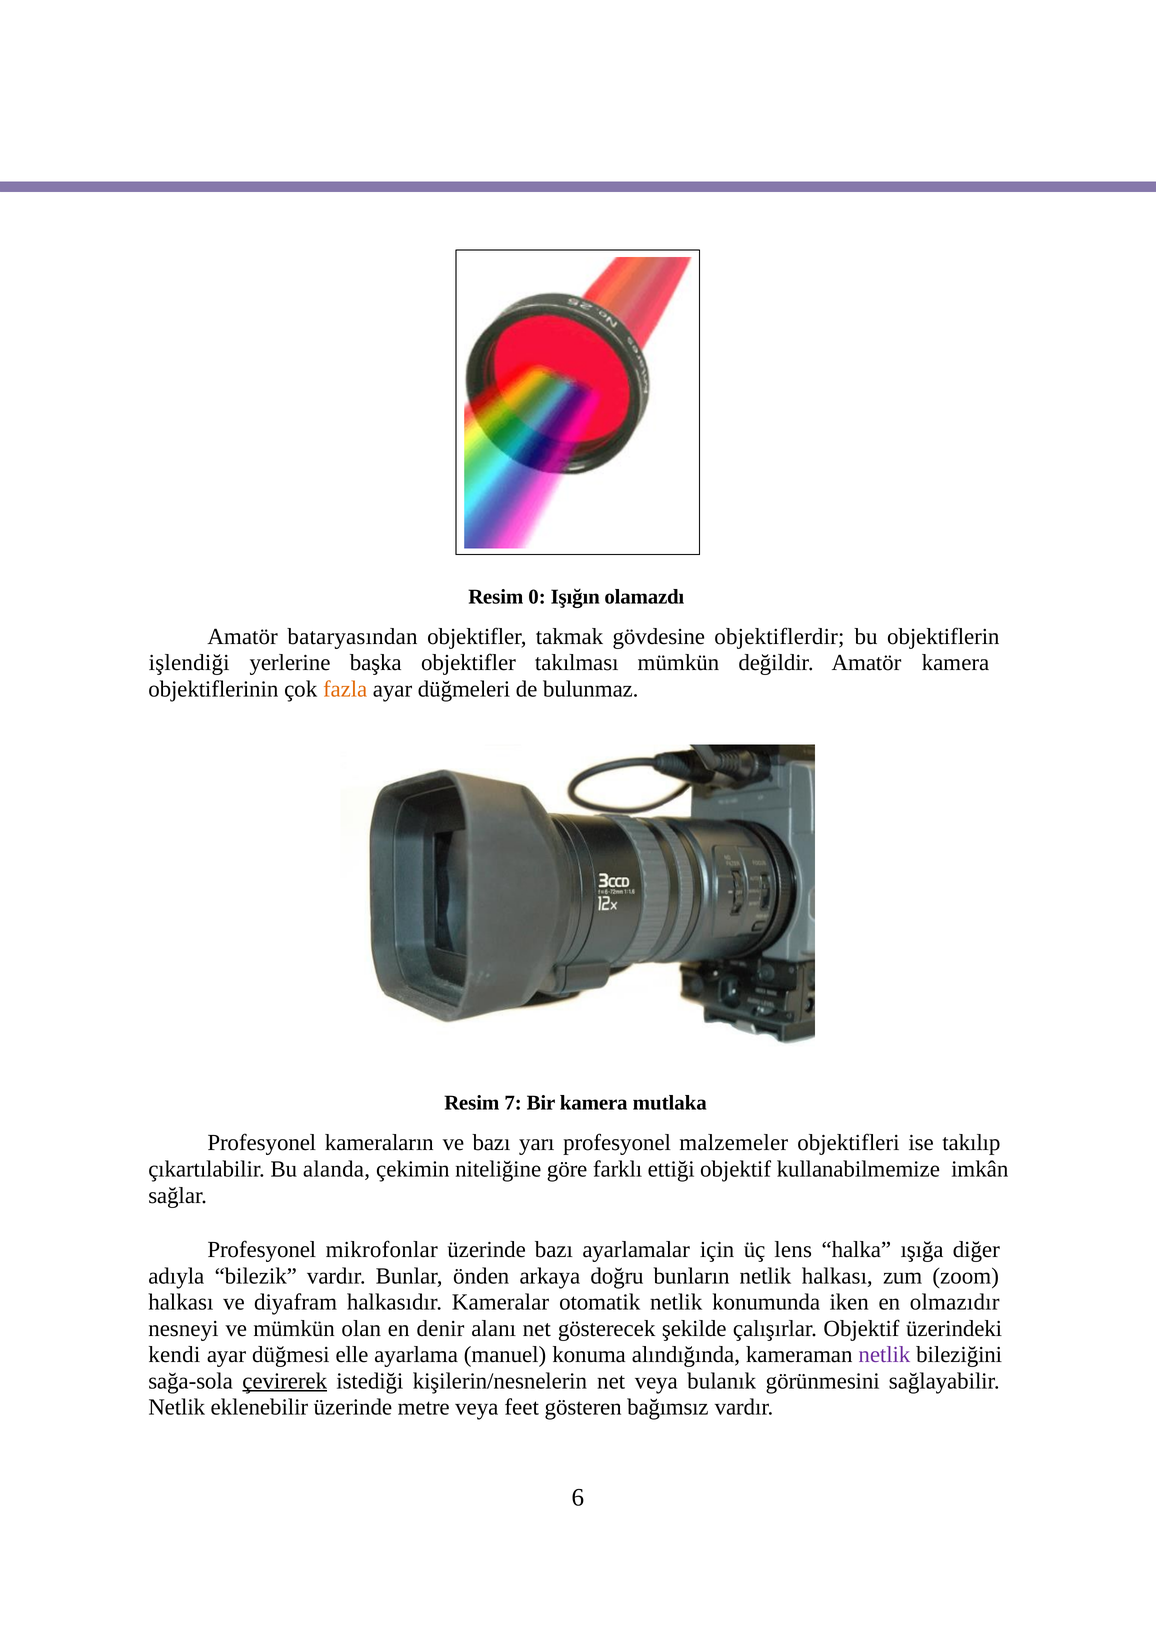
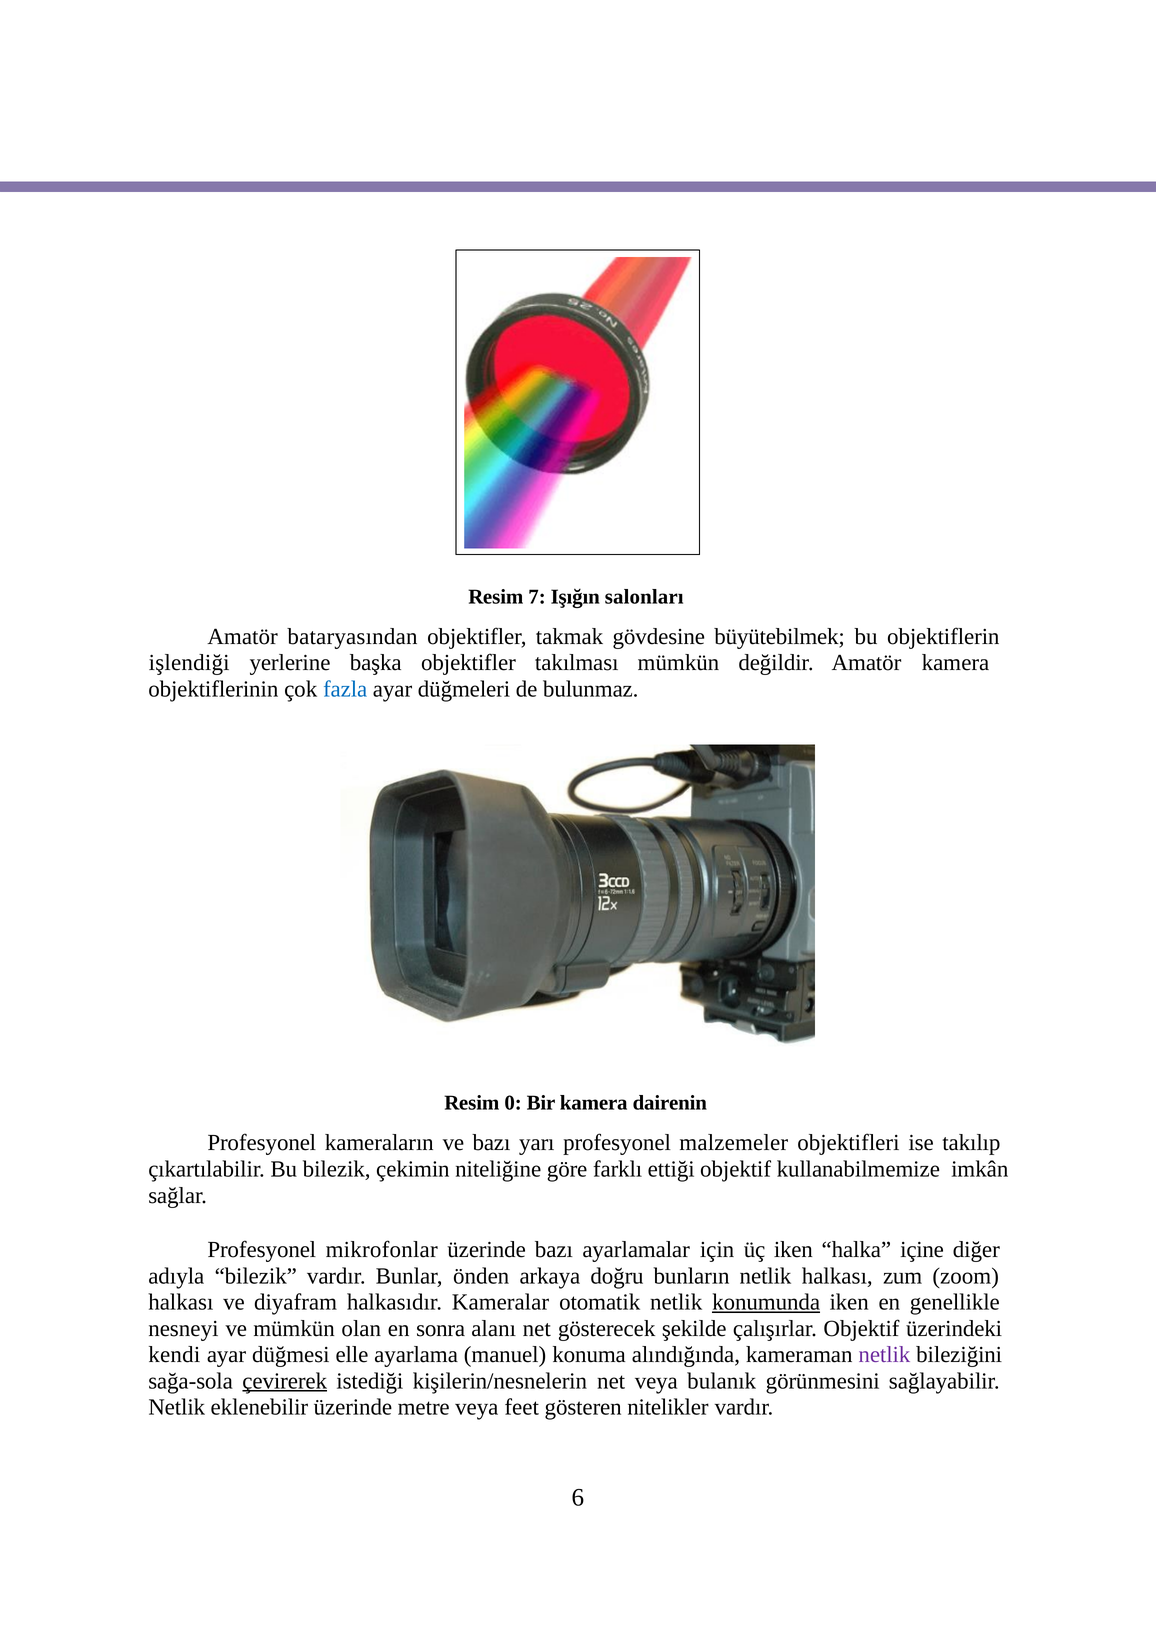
0: 0 -> 7
olamazdı: olamazdı -> salonları
objektiflerdir: objektiflerdir -> büyütebilmek
fazla colour: orange -> blue
7: 7 -> 0
mutlaka: mutlaka -> dairenin
Bu alanda: alanda -> bilezik
üç lens: lens -> iken
ışığa: ışığa -> içine
konumunda underline: none -> present
olmazıdır: olmazıdır -> genellikle
denir: denir -> sonra
bağımsız: bağımsız -> nitelikler
